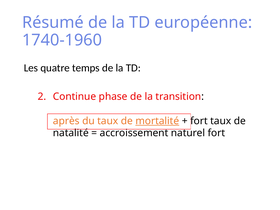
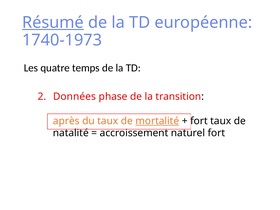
Résumé underline: none -> present
1740-1960: 1740-1960 -> 1740-1973
Continue: Continue -> Données
